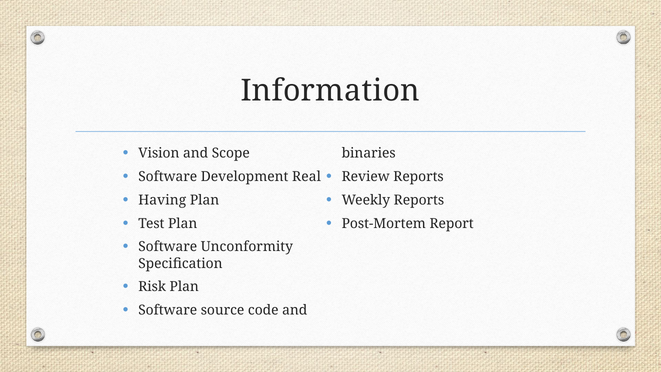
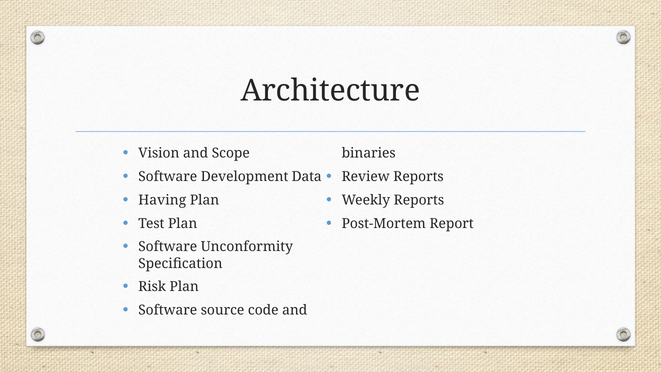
Information: Information -> Architecture
Real: Real -> Data
